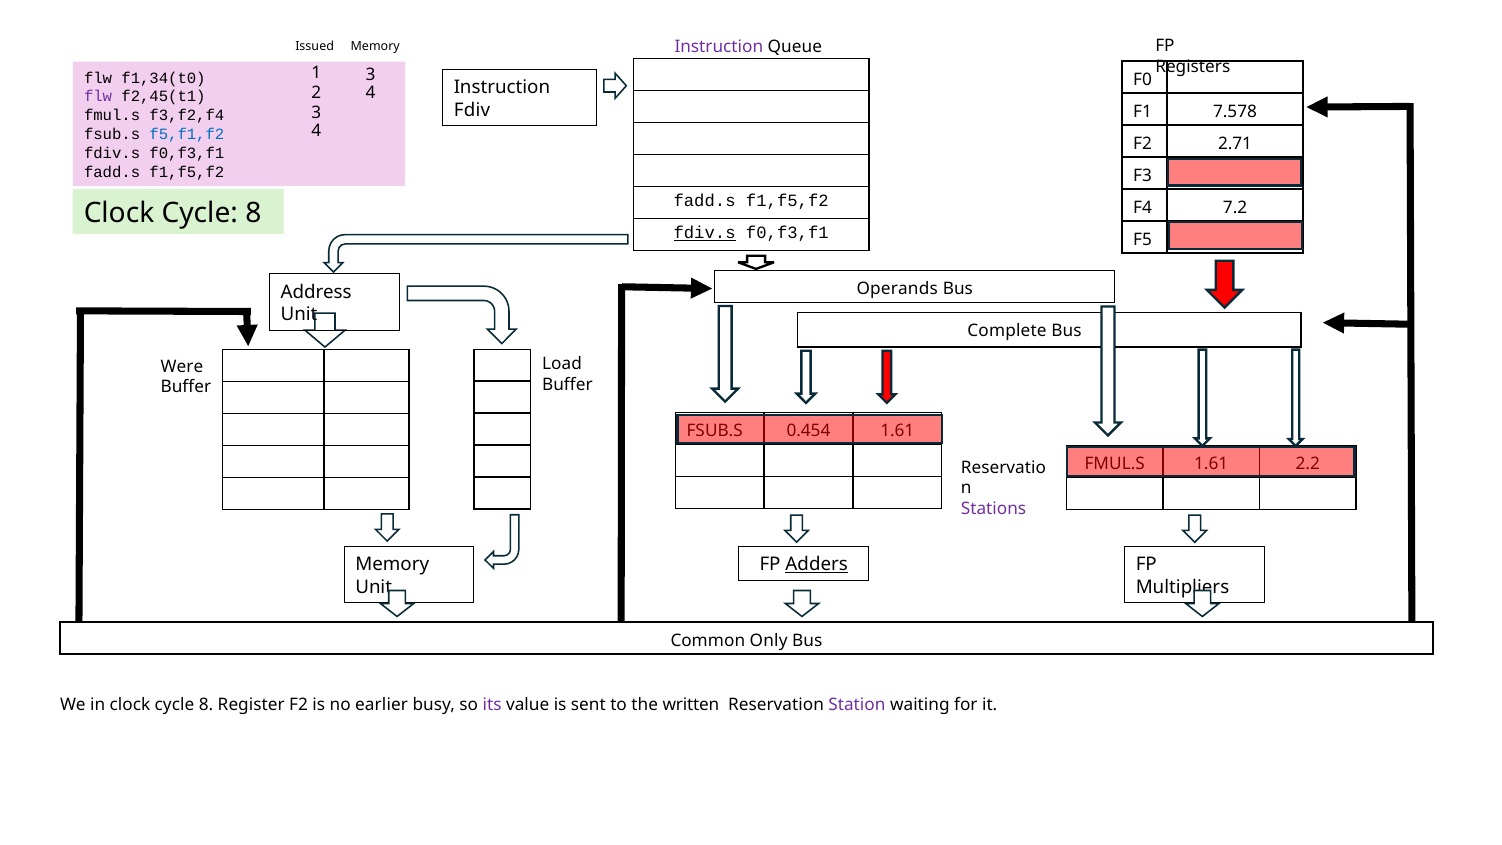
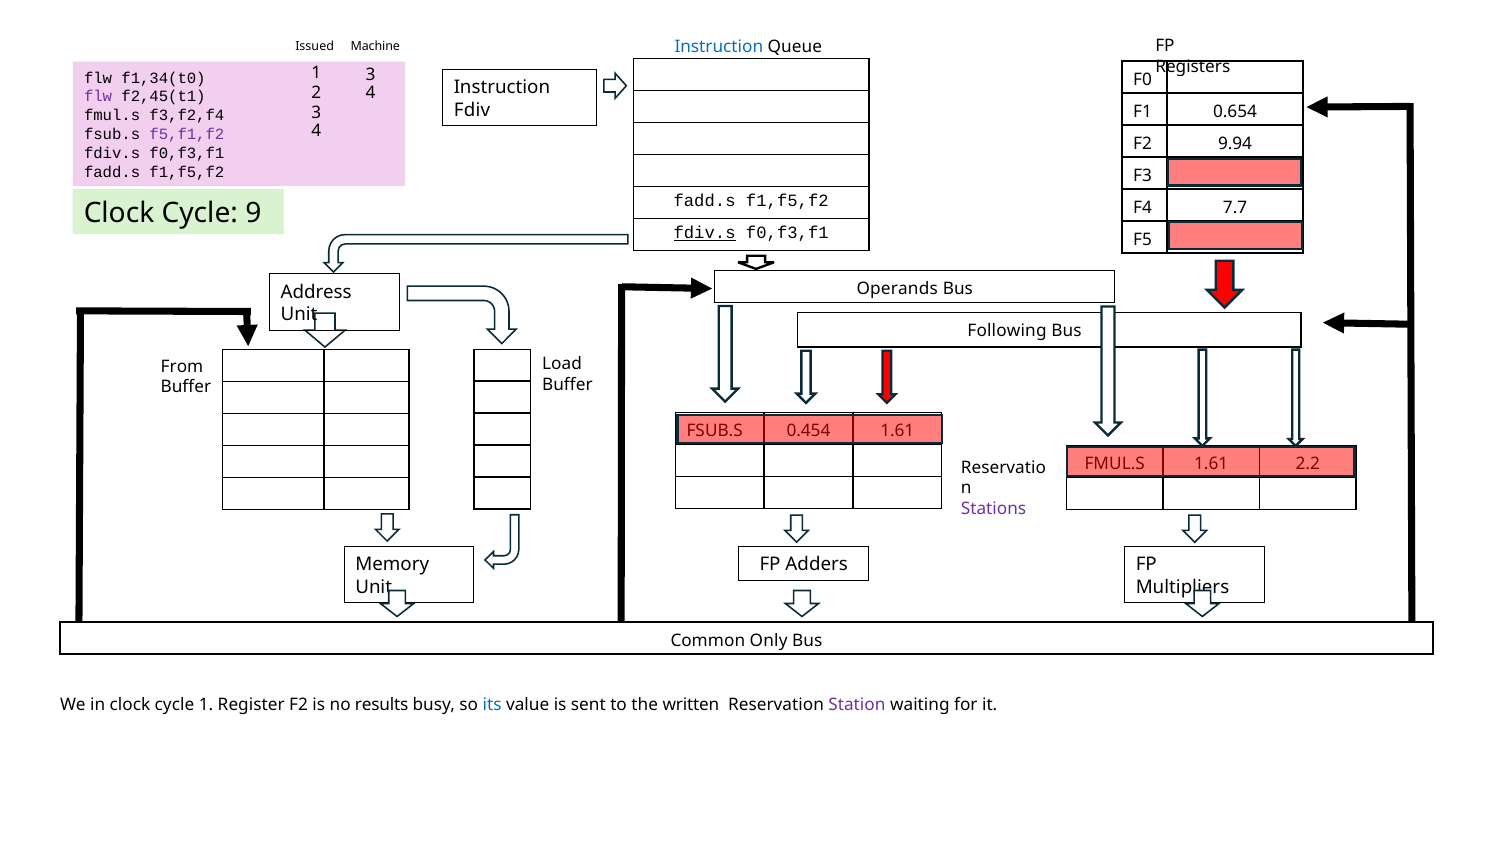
Instruction at (719, 46) colour: purple -> blue
Issued Memory: Memory -> Machine
7.578: 7.578 -> 0.654
f5,f1,f2 colour: blue -> purple
2.71: 2.71 -> 9.94
7.2: 7.2 -> 7.7
8 at (253, 213): 8 -> 9
Complete: Complete -> Following
Were: Were -> From
Adders underline: present -> none
in clock cycle 8: 8 -> 1
earlier: earlier -> results
its colour: purple -> blue
